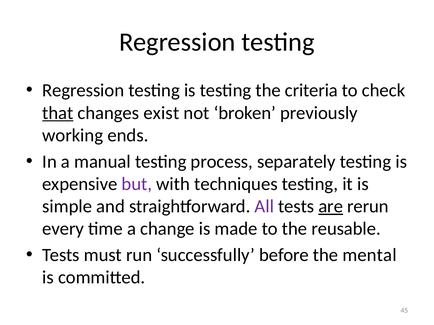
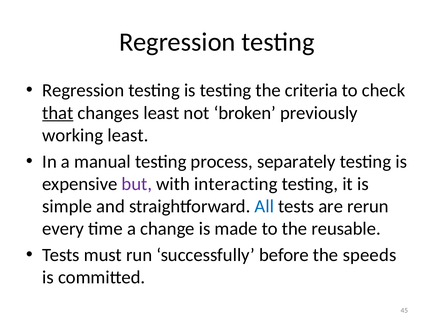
changes exist: exist -> least
working ends: ends -> least
techniques: techniques -> interacting
All colour: purple -> blue
are underline: present -> none
mental: mental -> speeds
